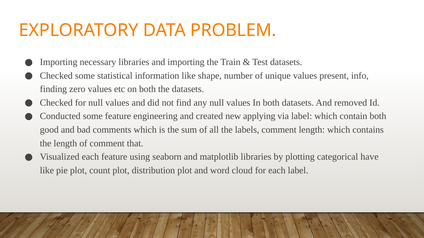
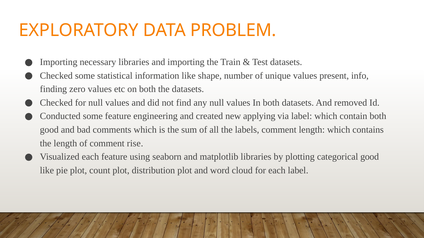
that: that -> rise
categorical have: have -> good
